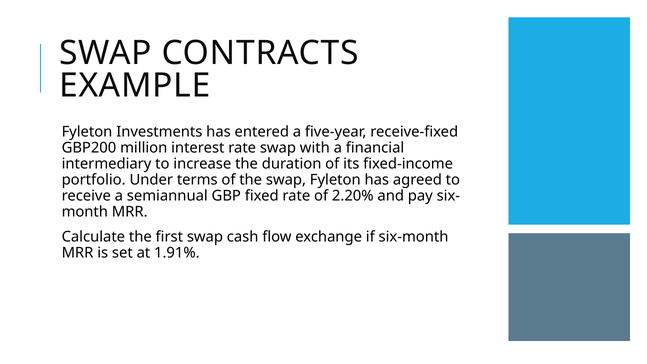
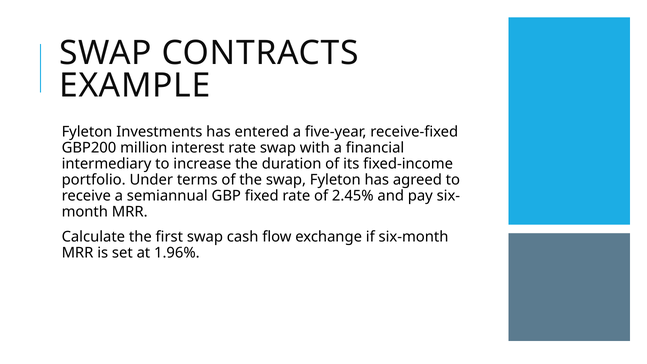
2.20%: 2.20% -> 2.45%
1.91%: 1.91% -> 1.96%
